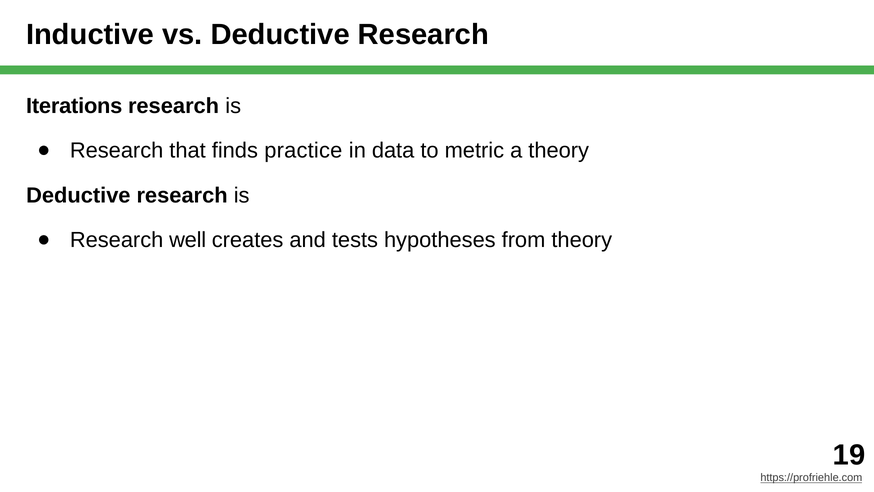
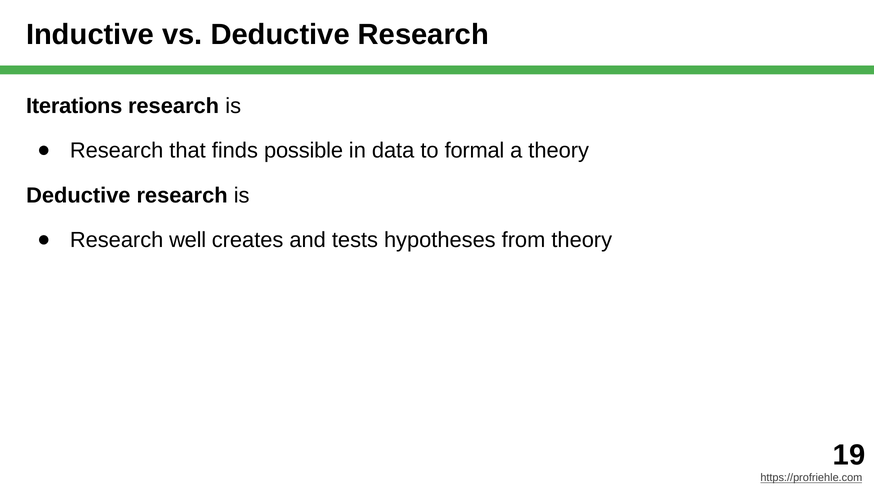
practice: practice -> possible
metric: metric -> formal
